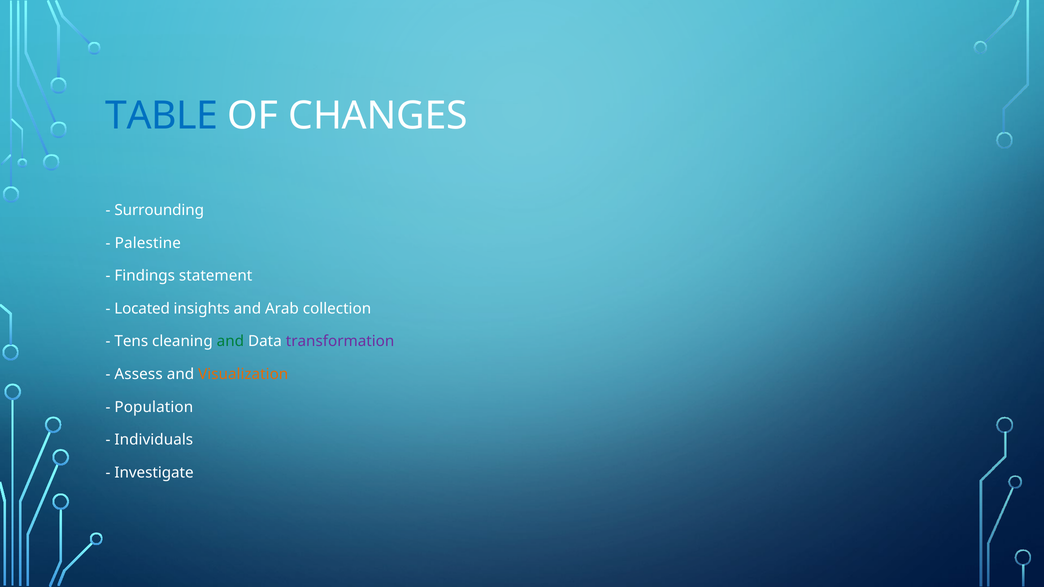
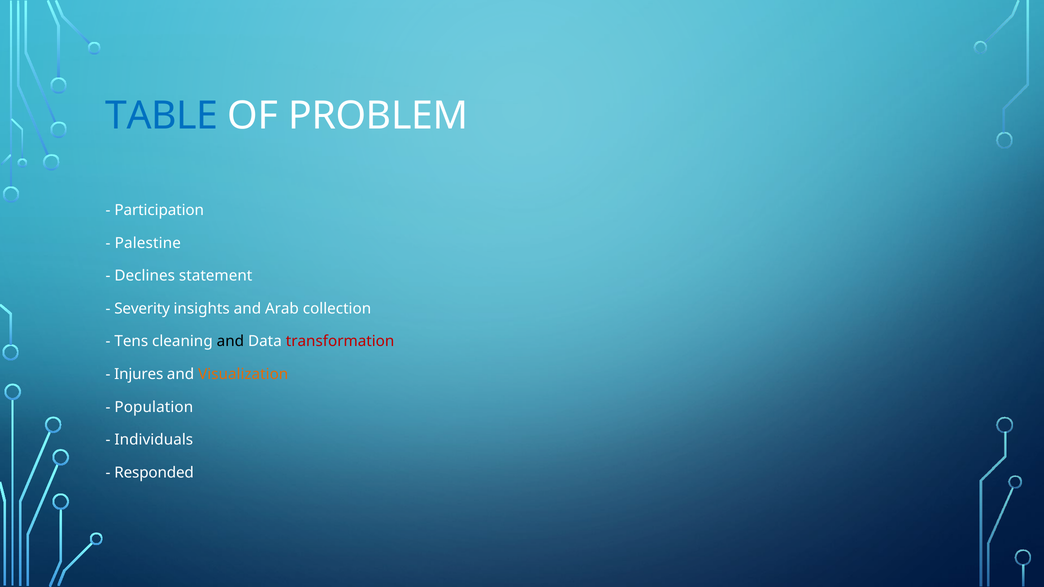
CHANGES: CHANGES -> PROBLEM
Surrounding: Surrounding -> Participation
Findings: Findings -> Declines
Located: Located -> Severity
and at (230, 342) colour: green -> black
transformation colour: purple -> red
Assess: Assess -> Injures
Investigate: Investigate -> Responded
